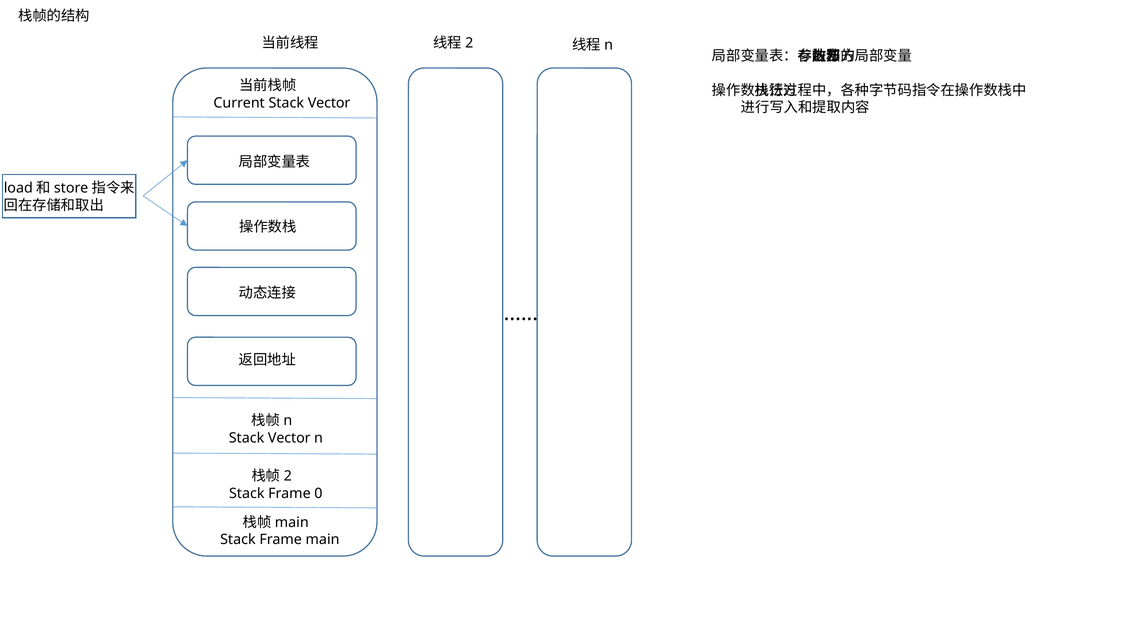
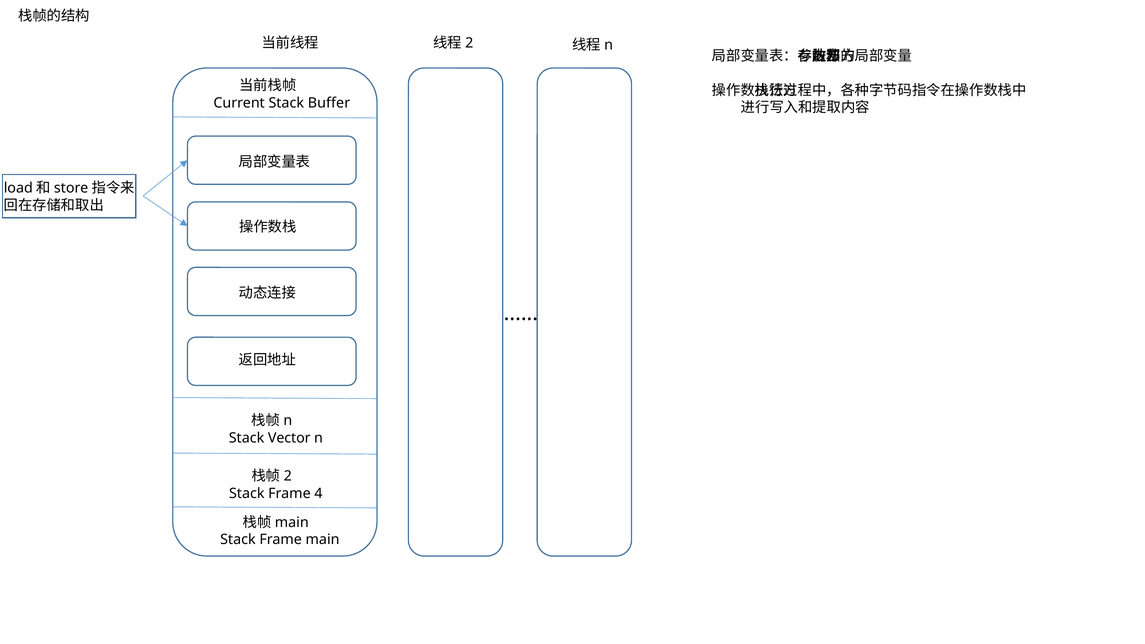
Current Stack Vector: Vector -> Buffer
0: 0 -> 4
